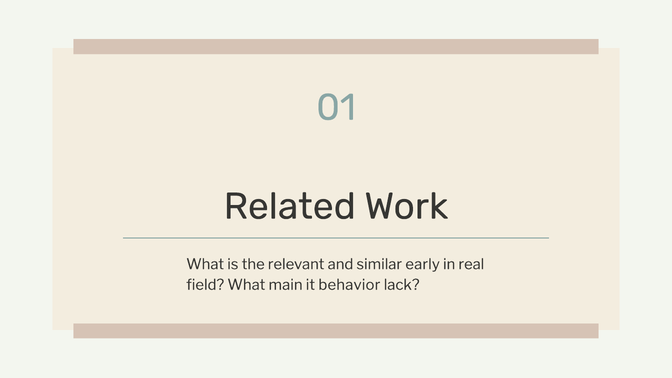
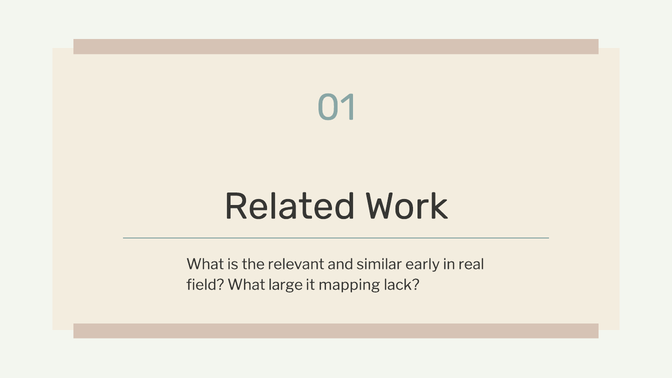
main: main -> large
behavior: behavior -> mapping
